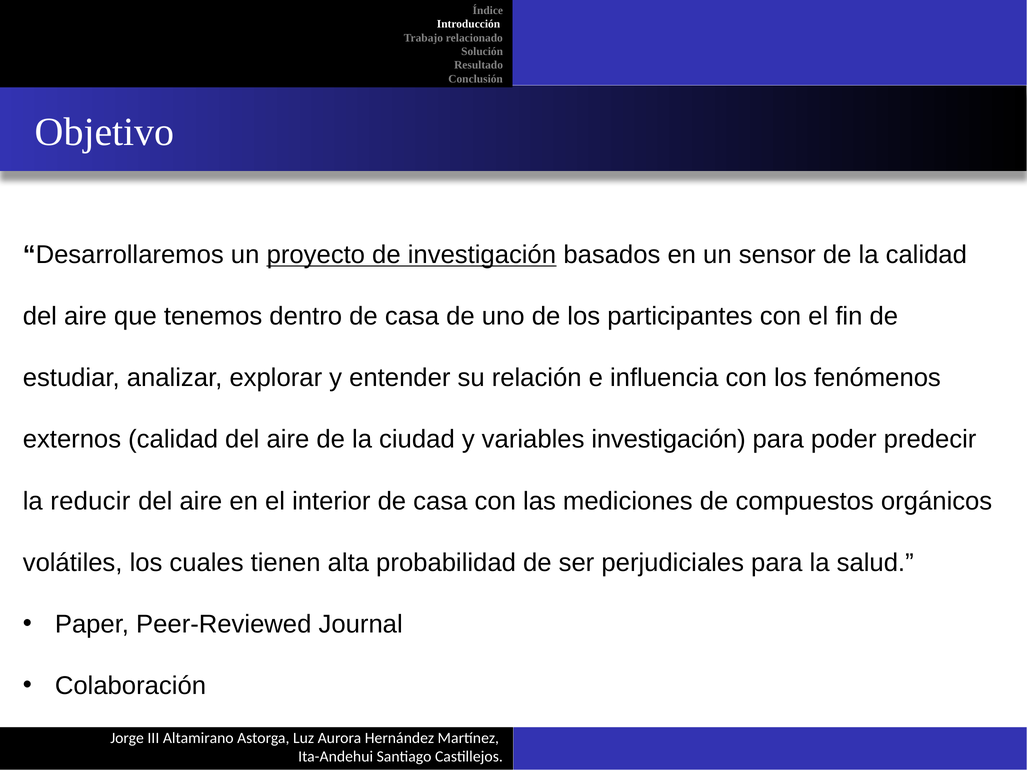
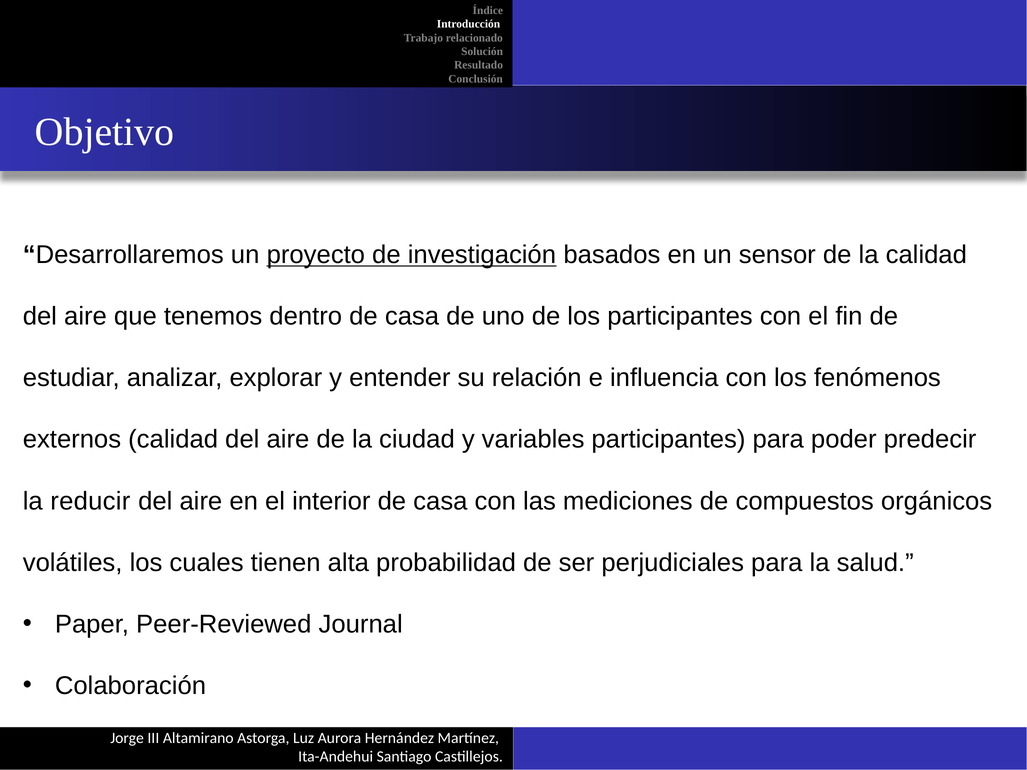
variables investigación: investigación -> participantes
